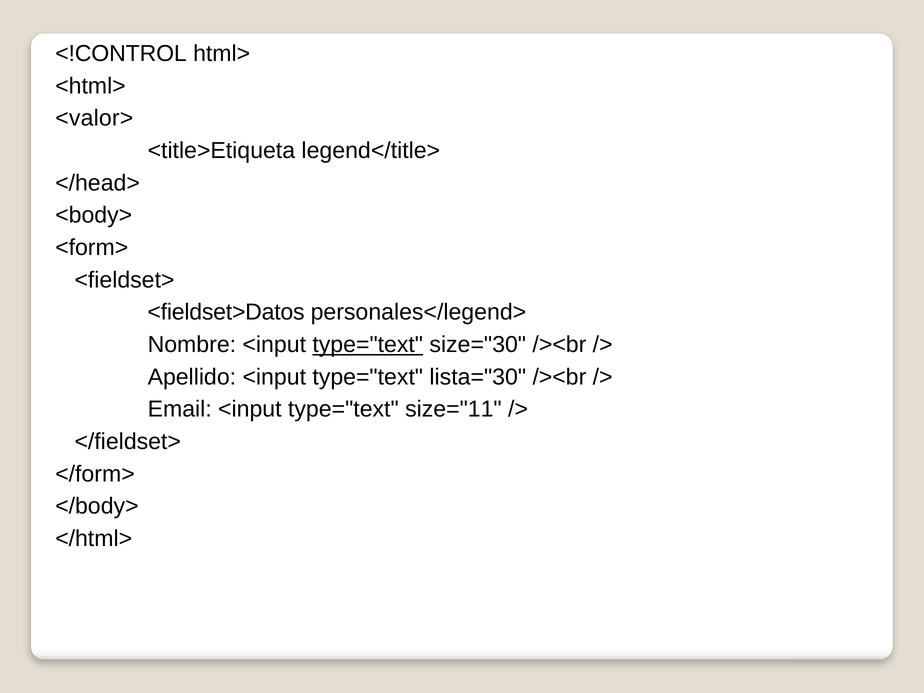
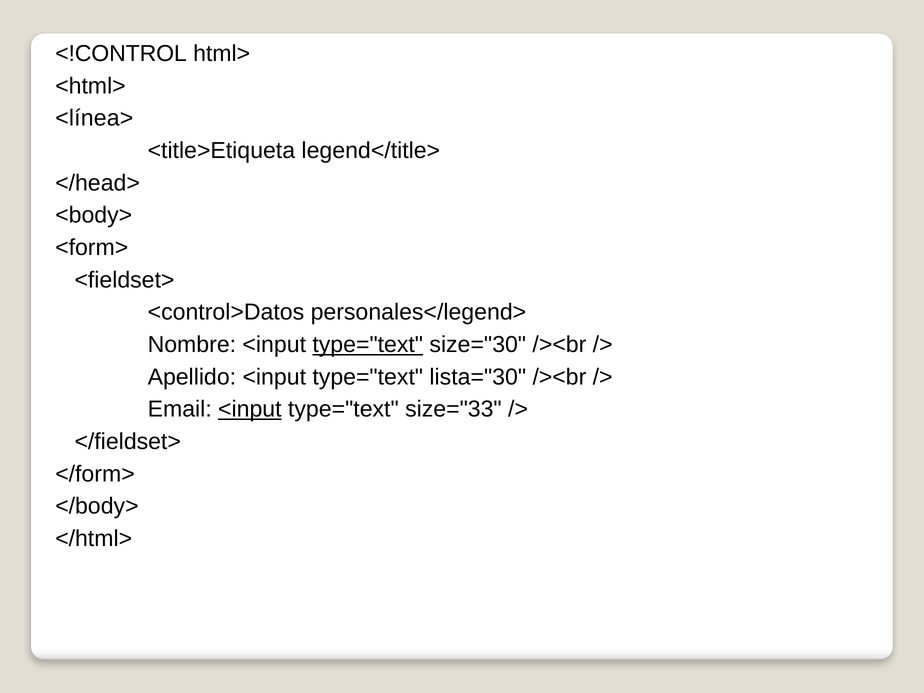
<valor>: <valor> -> <línea>
<fieldset>Datos: <fieldset>Datos -> <control>Datos
<input at (250, 409) underline: none -> present
size="11: size="11 -> size="33
